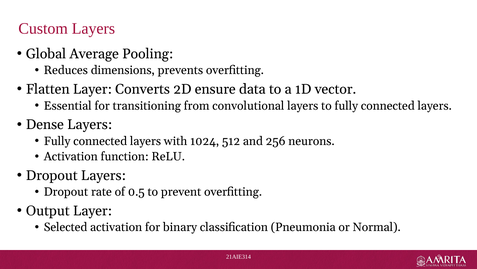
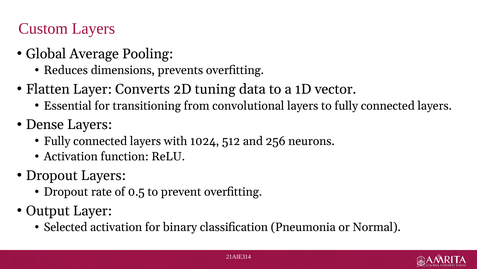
ensure: ensure -> tuning
